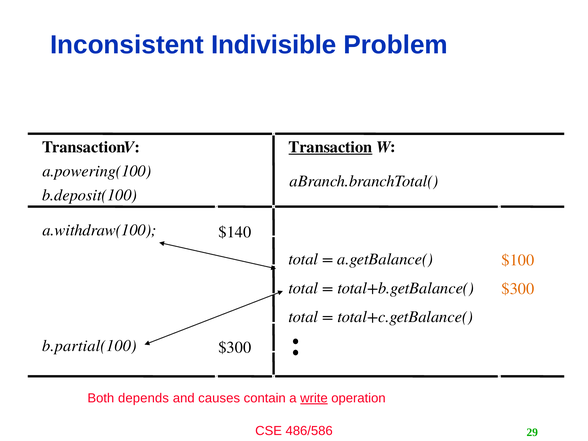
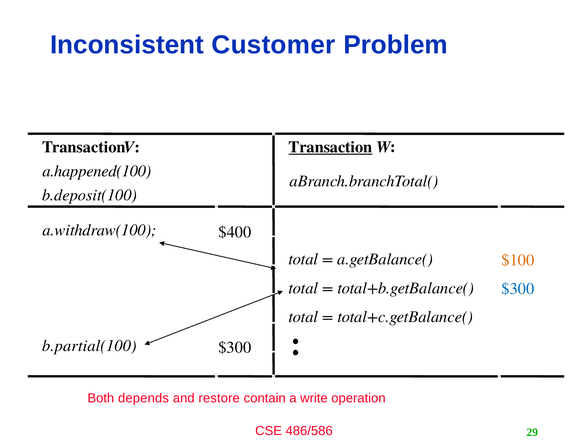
Indivisible: Indivisible -> Customer
a.powering(100: a.powering(100 -> a.happened(100
$140: $140 -> $400
$300 at (518, 289) colour: orange -> blue
causes: causes -> restore
write underline: present -> none
